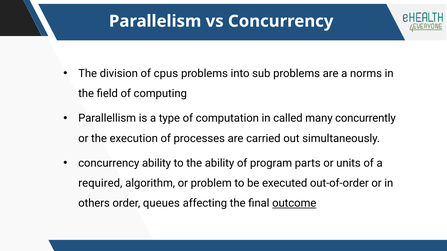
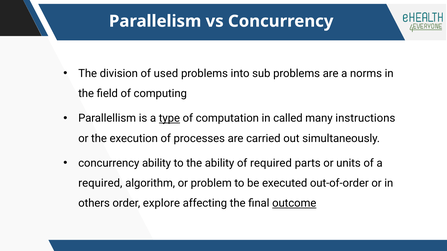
cpus: cpus -> used
type underline: none -> present
concurrently: concurrently -> instructions
of program: program -> required
queues: queues -> explore
